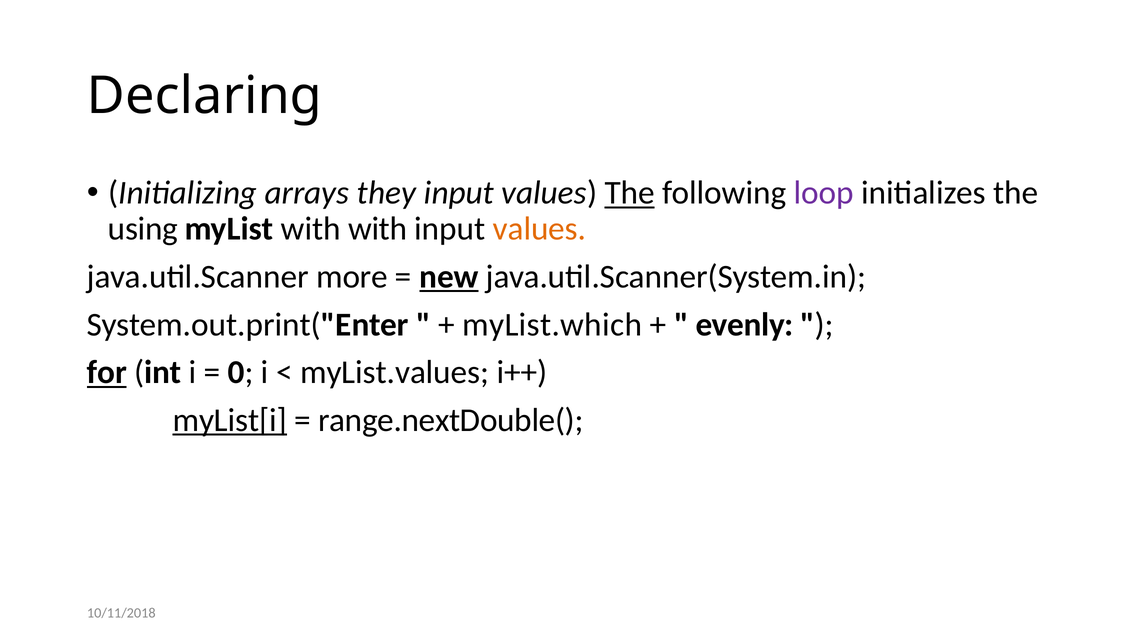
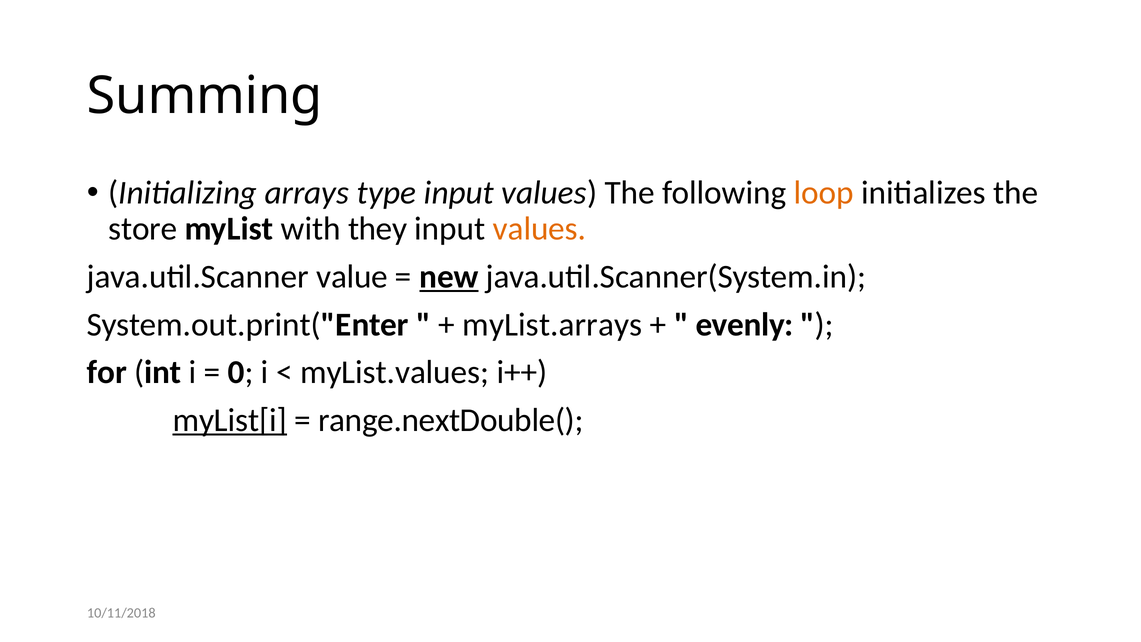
Declaring: Declaring -> Summing
they: they -> type
The at (630, 193) underline: present -> none
loop colour: purple -> orange
using: using -> store
with with: with -> they
more: more -> value
myList.which: myList.which -> myList.arrays
for underline: present -> none
